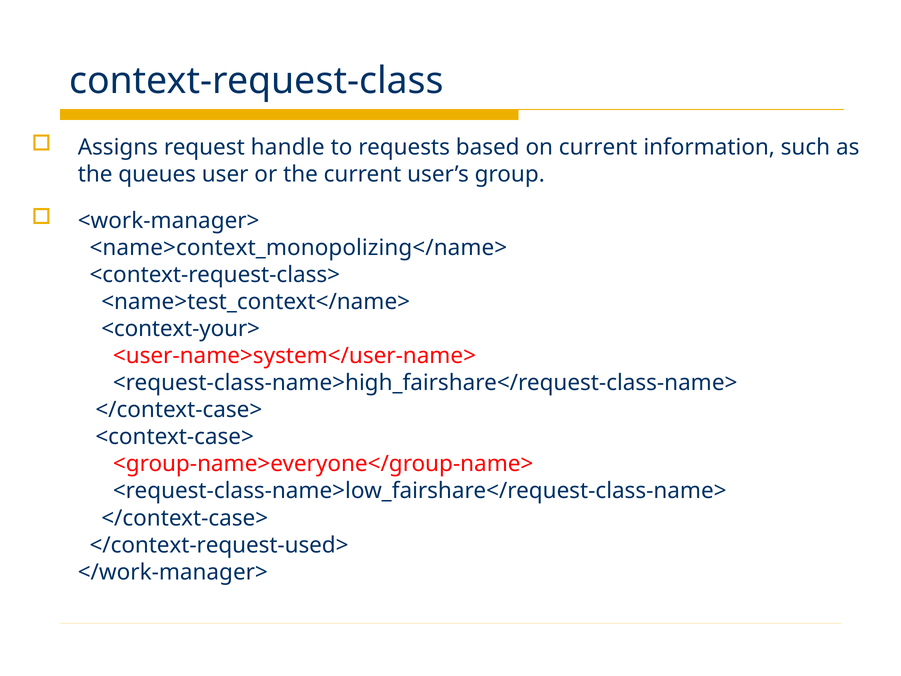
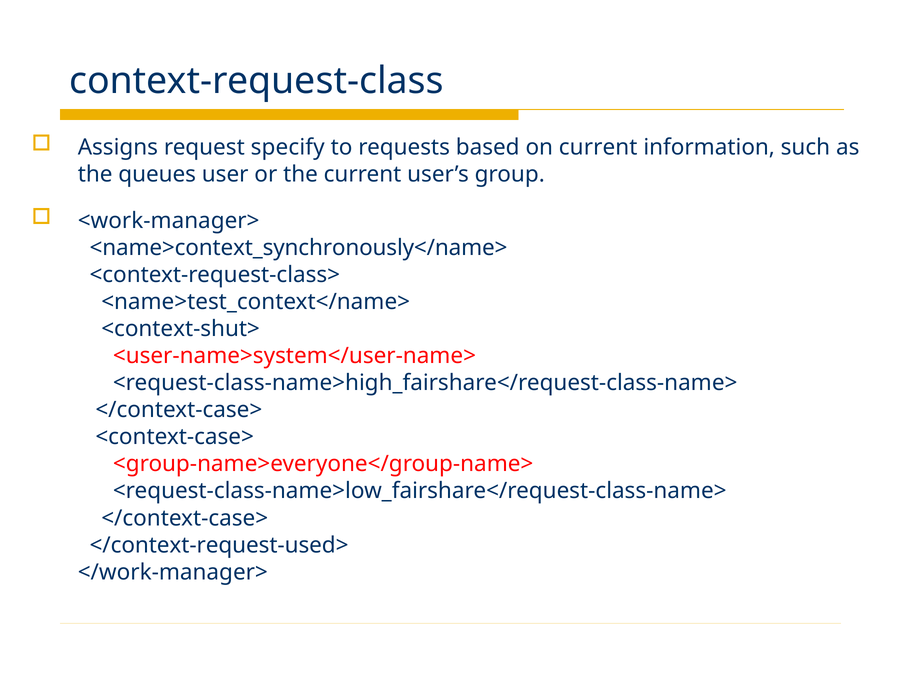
handle: handle -> specify
<name>context_monopolizing</name>: <name>context_monopolizing</name> -> <name>context_synchronously</name>
<context-your>: <context-your> -> <context-shut>
